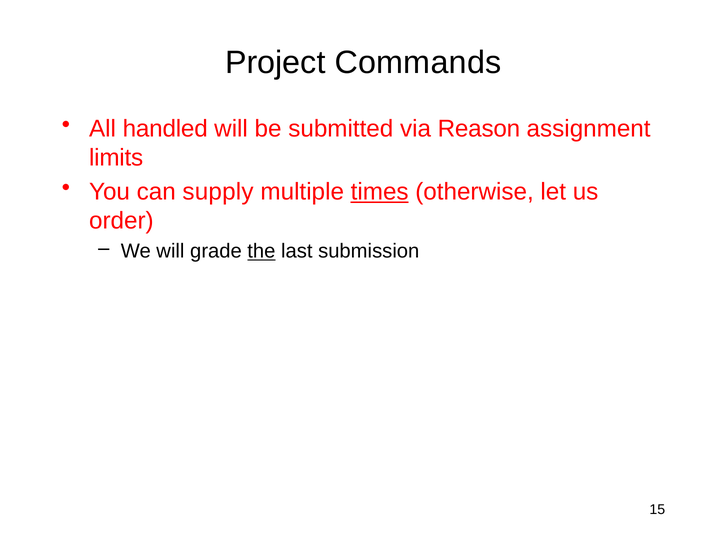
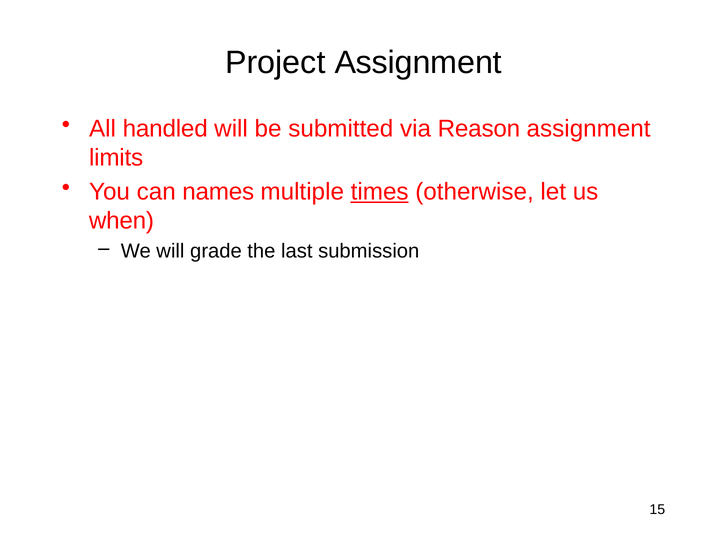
Project Commands: Commands -> Assignment
supply: supply -> names
order: order -> when
the underline: present -> none
